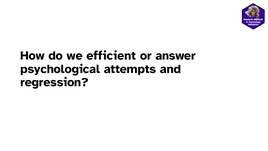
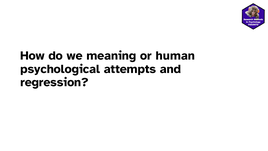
efficient: efficient -> meaning
answer: answer -> human
